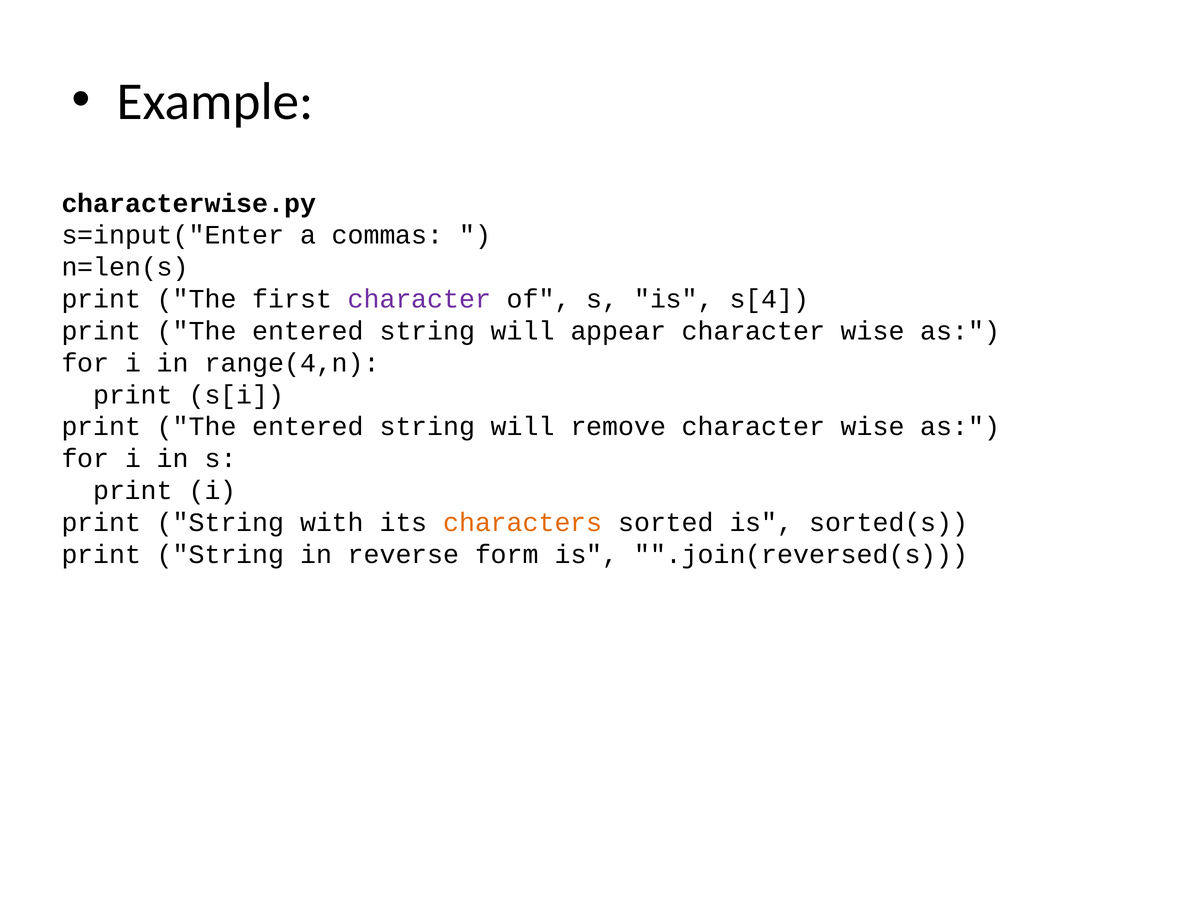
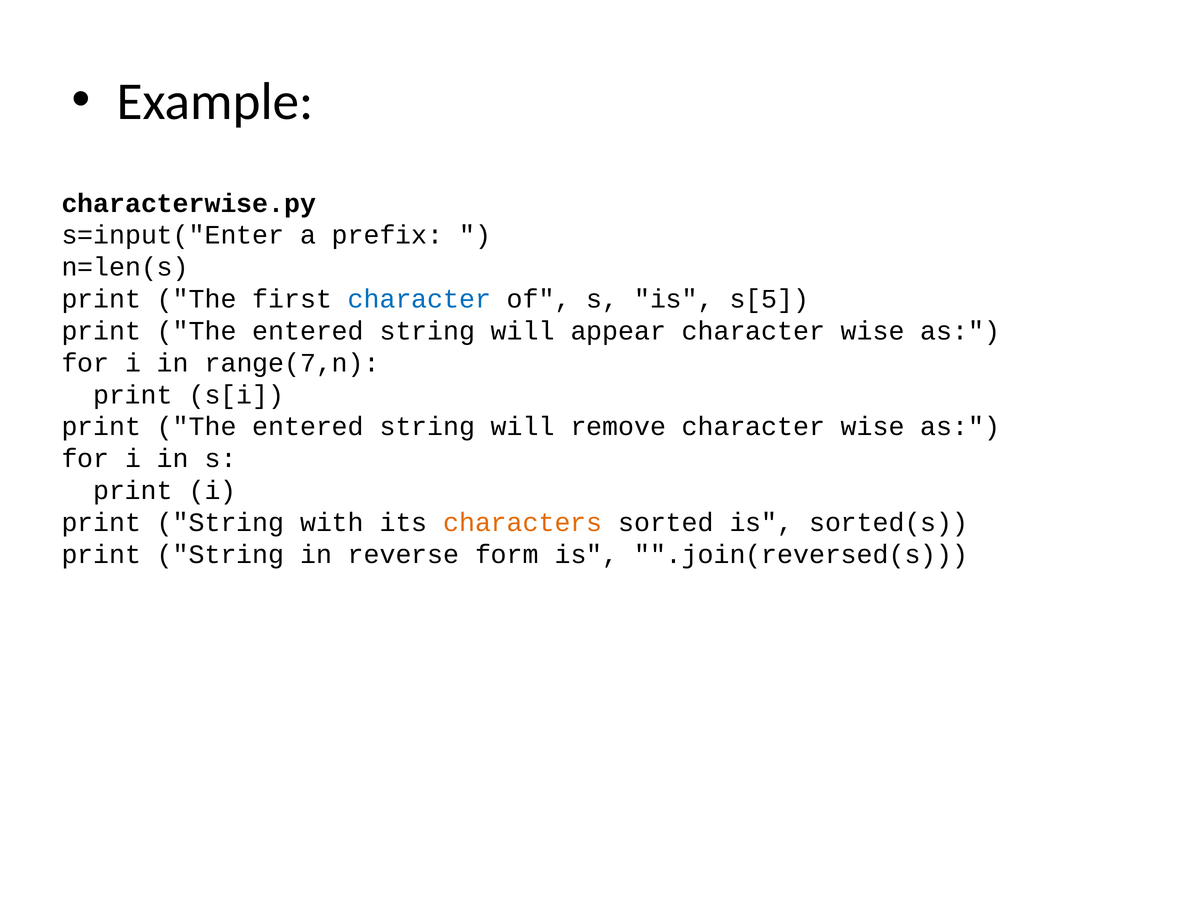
commas: commas -> prefix
character at (419, 299) colour: purple -> blue
s[4: s[4 -> s[5
range(4,n: range(4,n -> range(7,n
